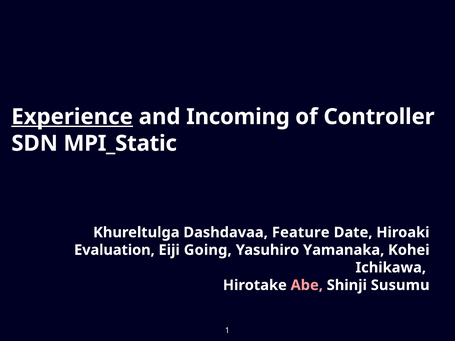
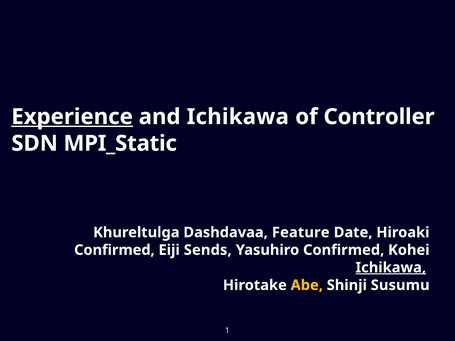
and Incoming: Incoming -> Ichikawa
Evaluation at (114, 250): Evaluation -> Confirmed
Going: Going -> Sends
Yasuhiro Yamanaka: Yamanaka -> Confirmed
Ichikawa at (391, 268) underline: none -> present
Abe colour: pink -> yellow
